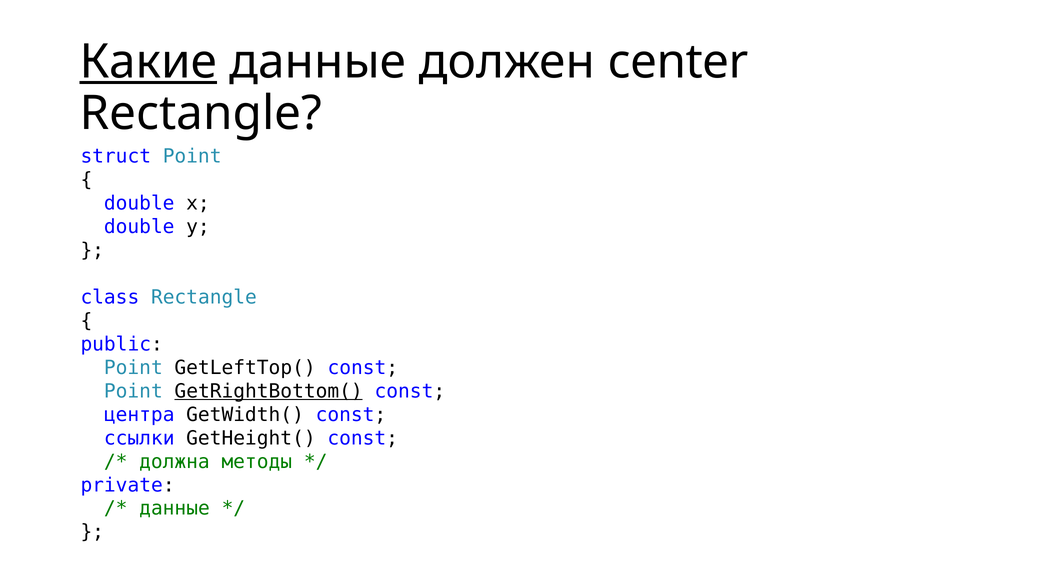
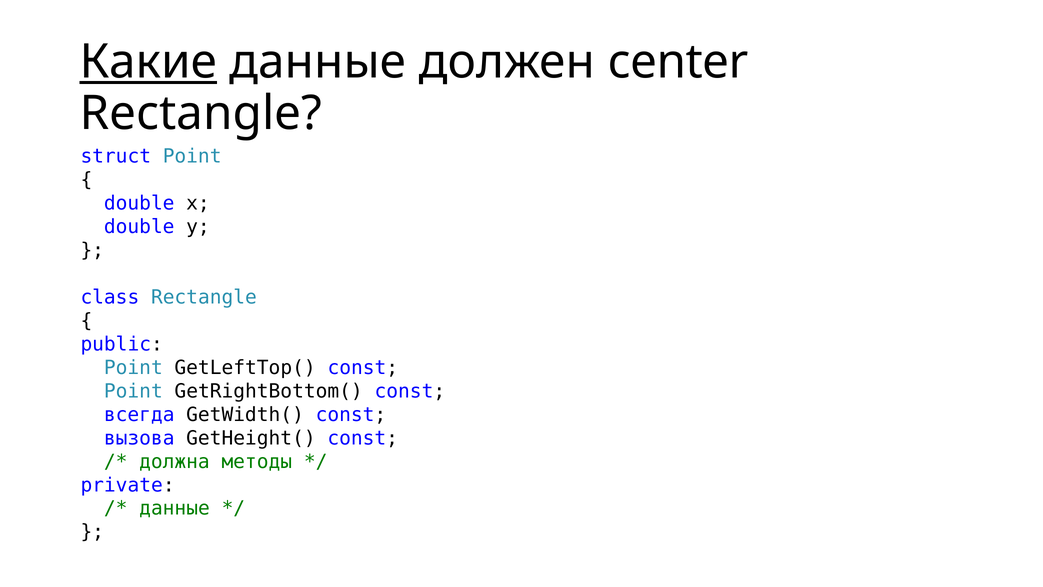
GetRightBottom( underline: present -> none
центра: центра -> всегда
ссылки: ссылки -> вызова
